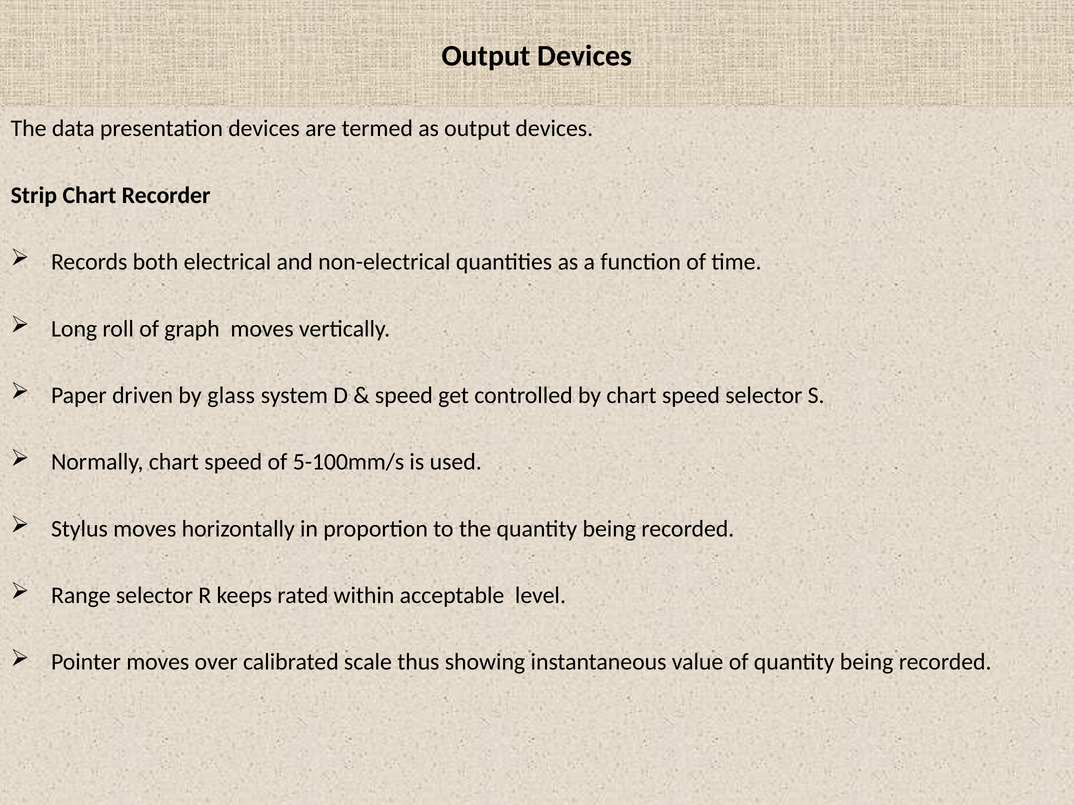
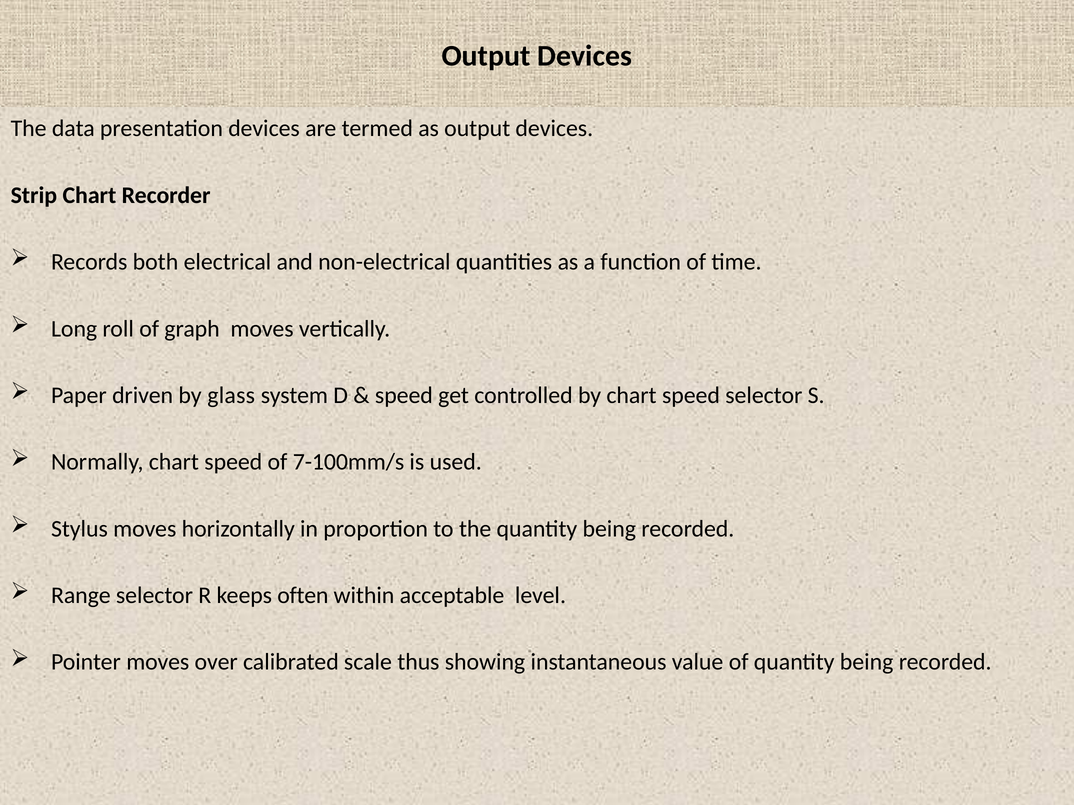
5-100mm/s: 5-100mm/s -> 7-100mm/s
rated: rated -> often
